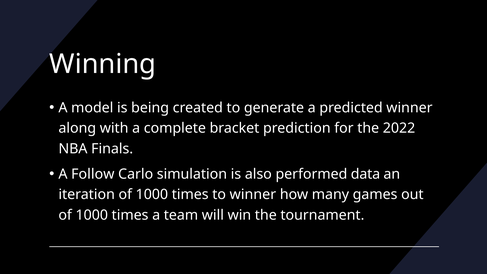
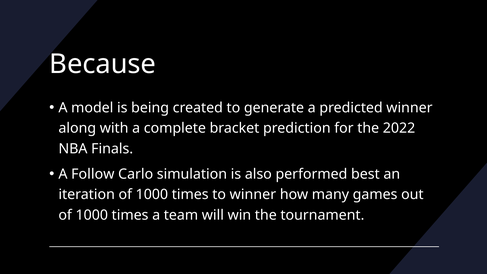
Winning: Winning -> Because
data: data -> best
